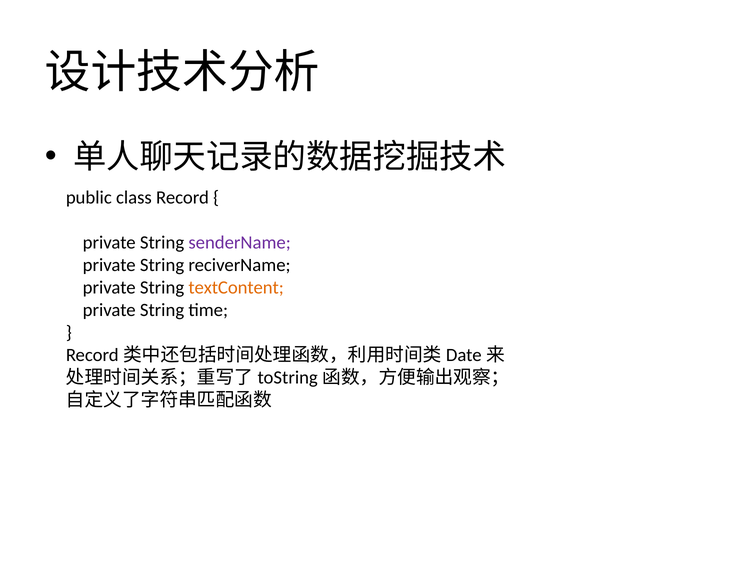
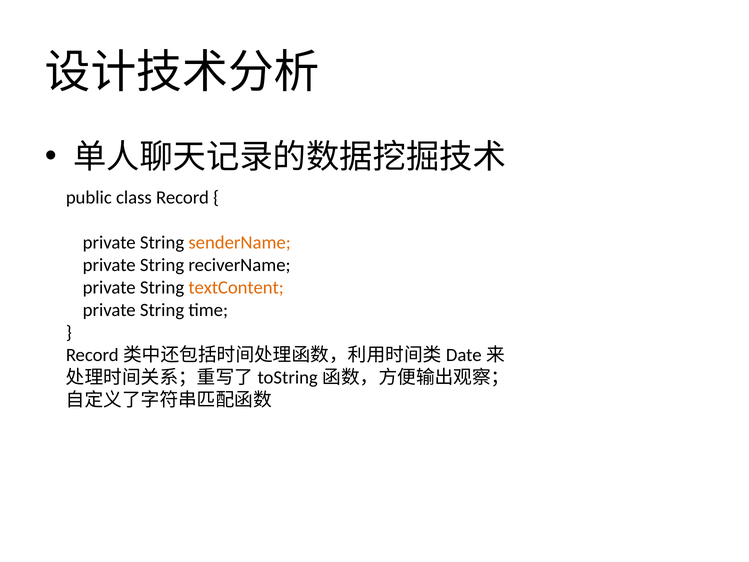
senderName colour: purple -> orange
